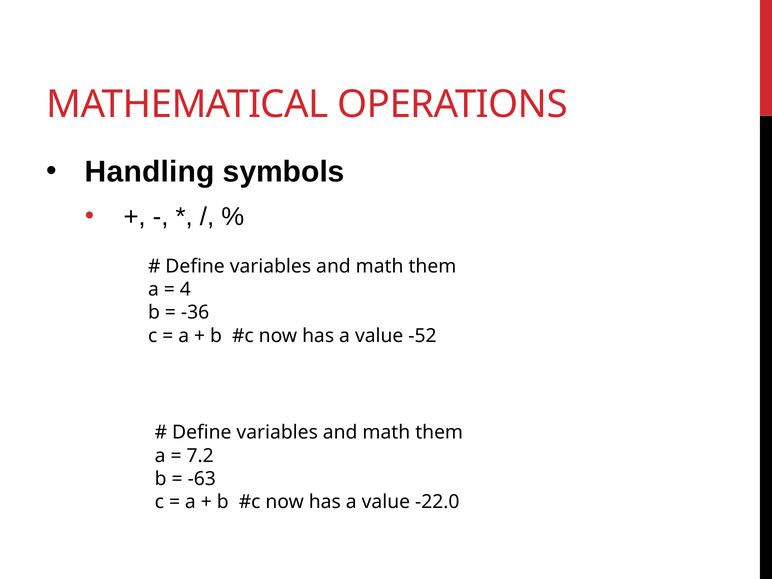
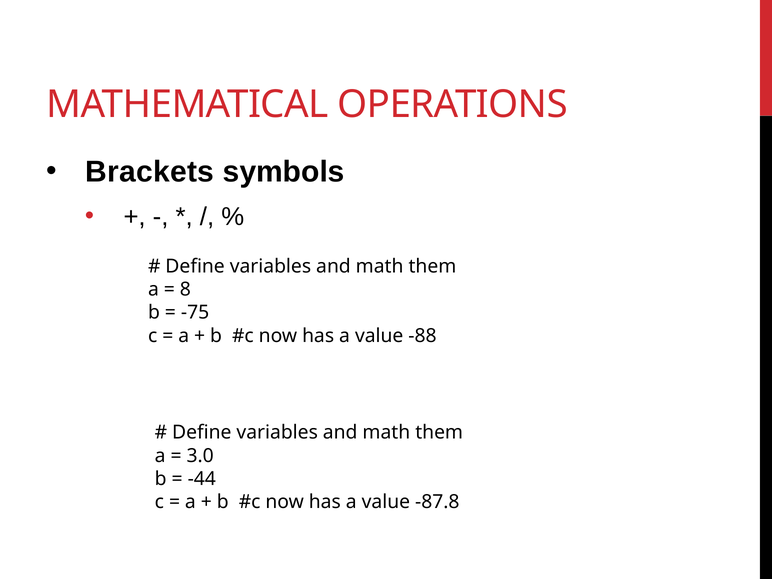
Handling: Handling -> Brackets
4: 4 -> 8
-36: -36 -> -75
-52: -52 -> -88
7.2: 7.2 -> 3.0
-63: -63 -> -44
-22.0: -22.0 -> -87.8
